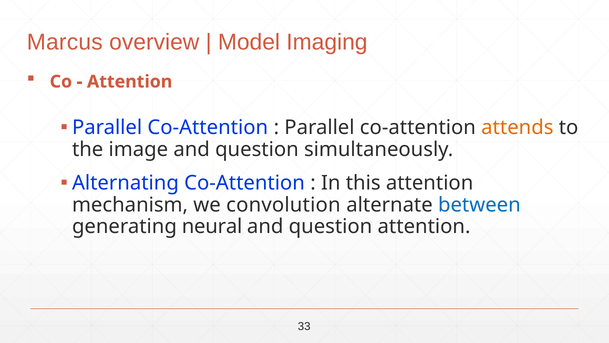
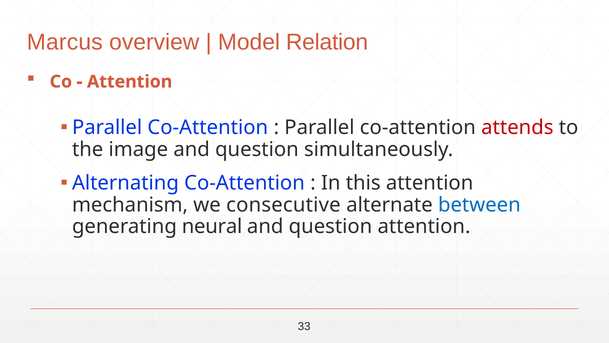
Imaging: Imaging -> Relation
attends colour: orange -> red
convolution: convolution -> consecutive
